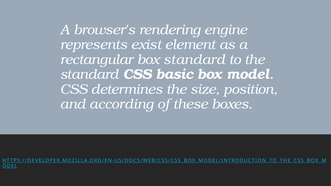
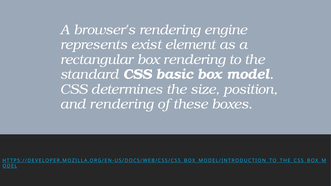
box standard: standard -> rendering
and according: according -> rendering
